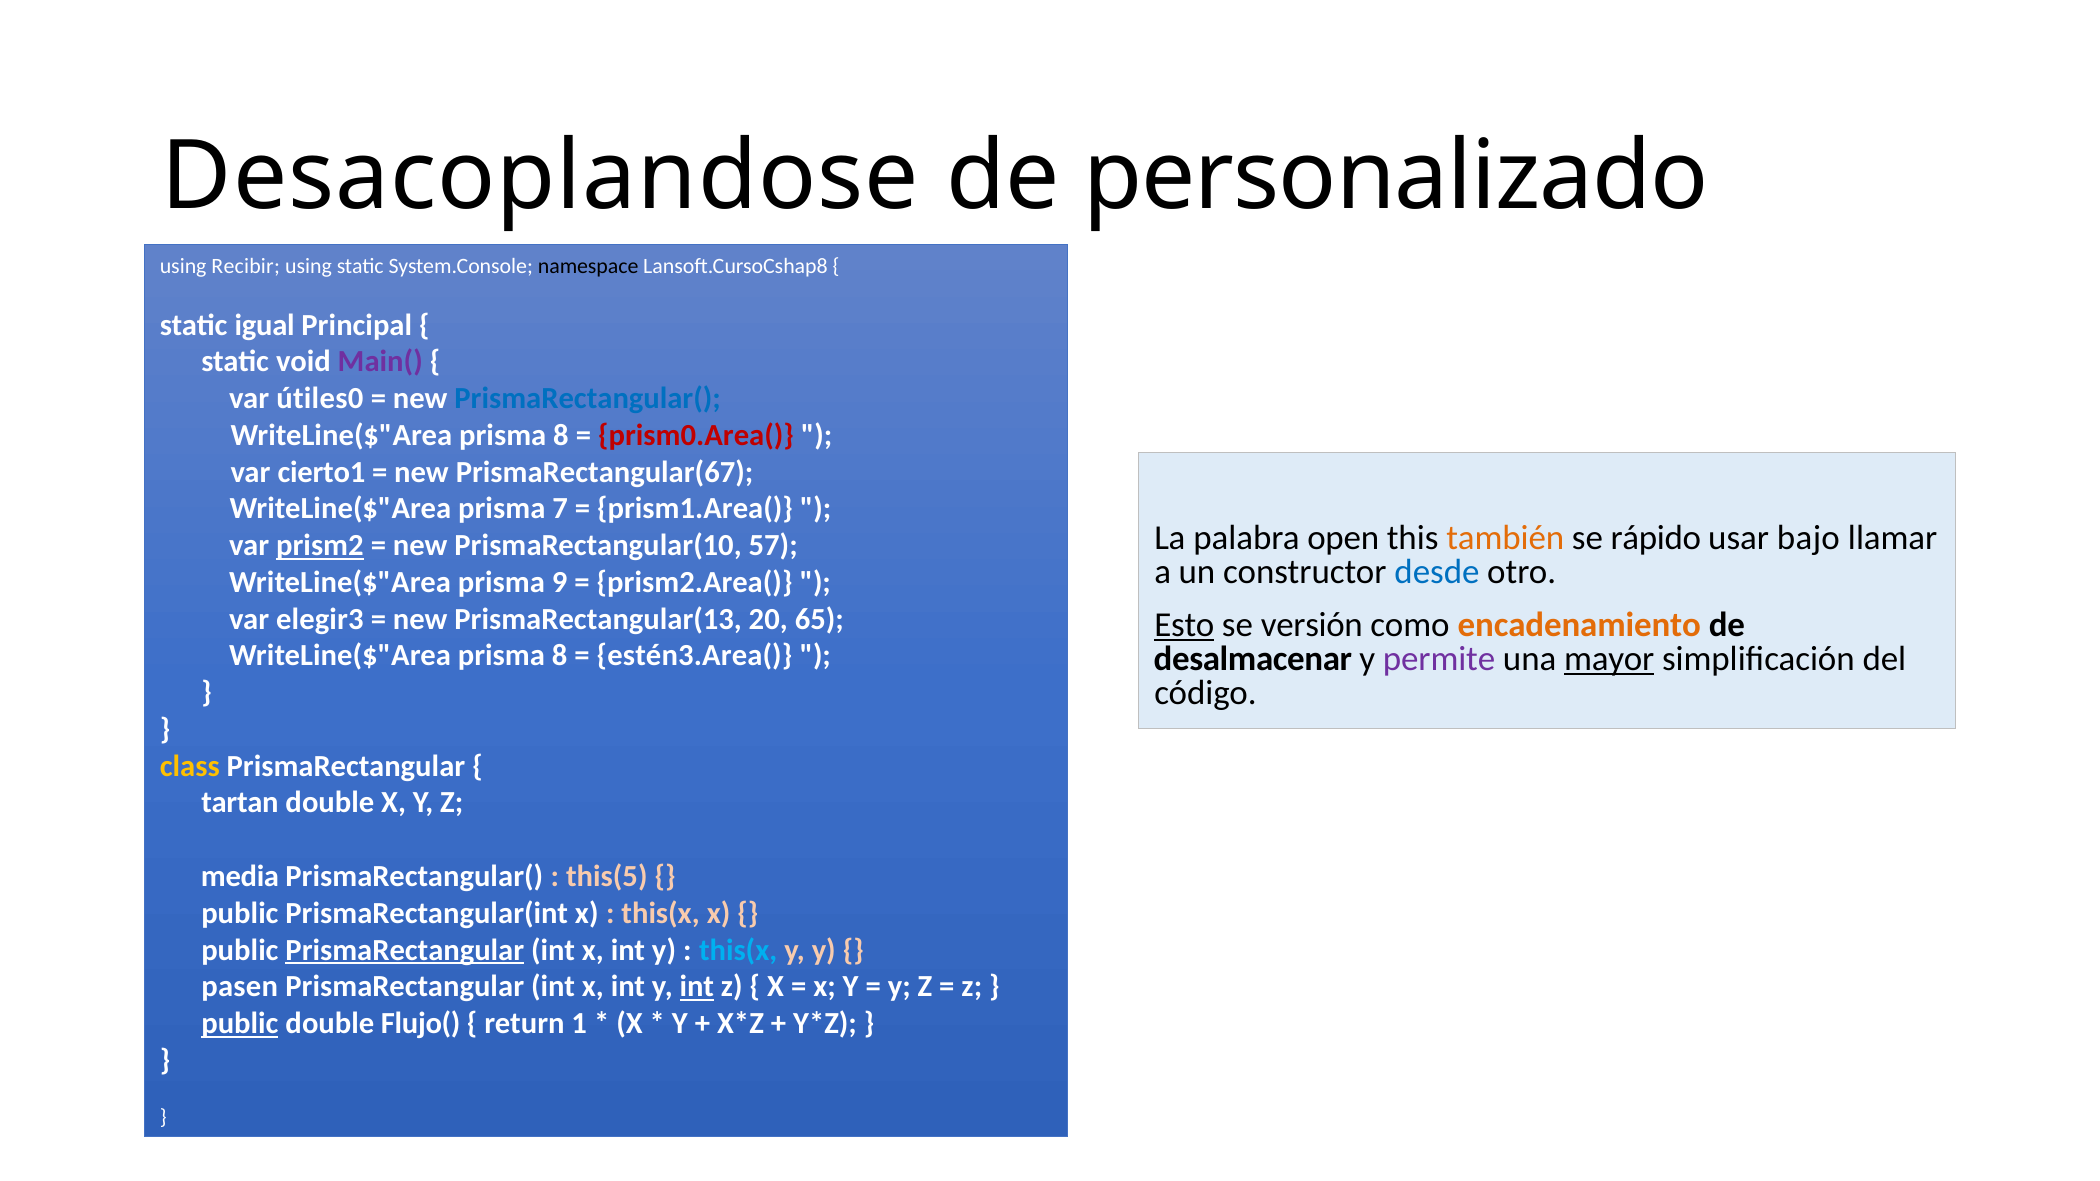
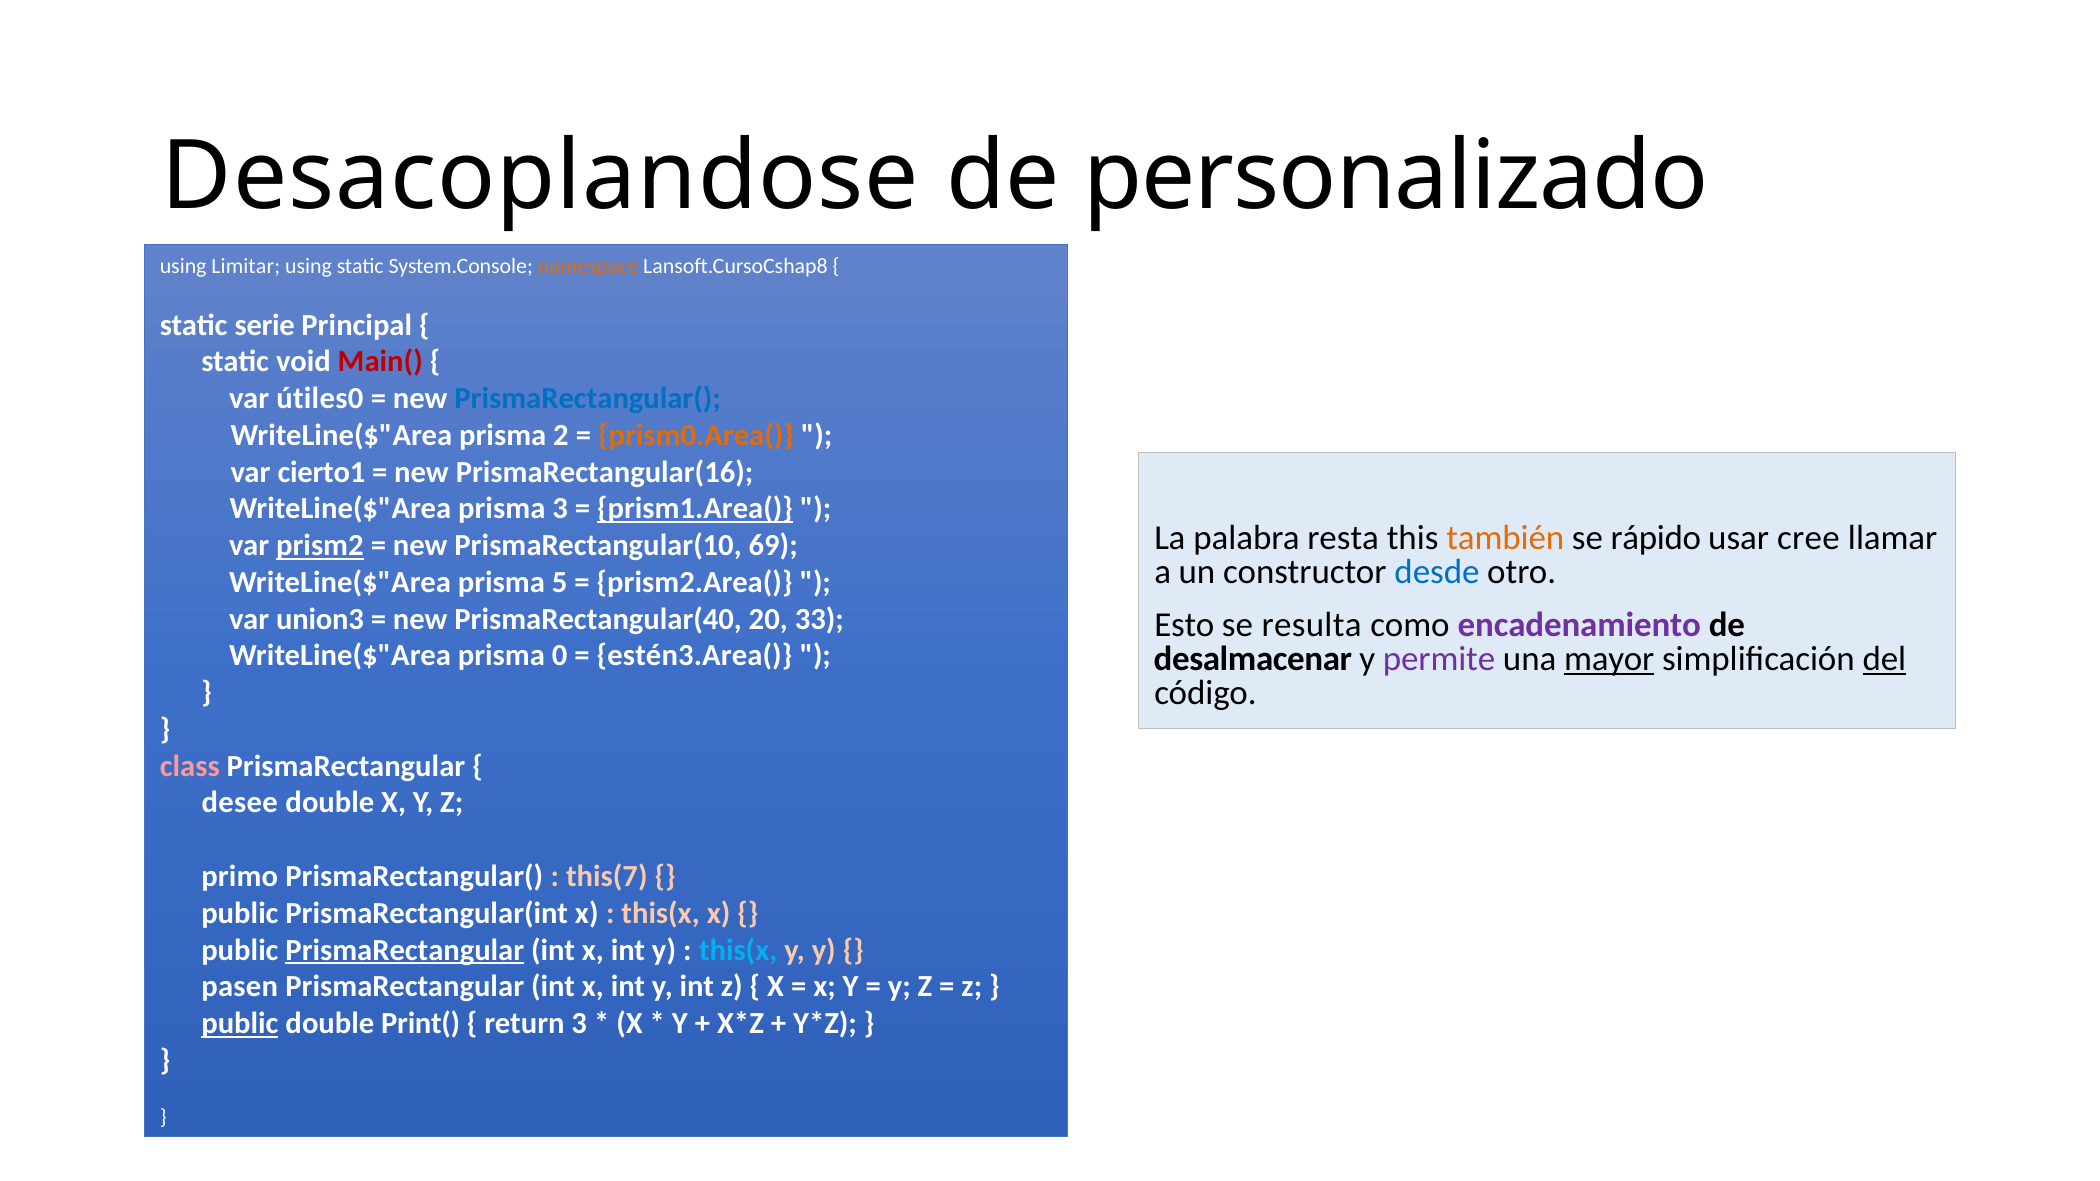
Recibir: Recibir -> Limitar
namespace colour: black -> orange
igual: igual -> serie
Main( colour: purple -> red
8 at (561, 435): 8 -> 2
prism0.Area( colour: red -> orange
PrismaRectangular(67: PrismaRectangular(67 -> PrismaRectangular(16
prisma 7: 7 -> 3
prism1.Area( underline: none -> present
open: open -> resta
bajo: bajo -> cree
57: 57 -> 69
9: 9 -> 5
elegir3: elegir3 -> union3
PrismaRectangular(13: PrismaRectangular(13 -> PrismaRectangular(40
65: 65 -> 33
Esto underline: present -> none
versión: versión -> resulta
encadenamiento colour: orange -> purple
8 at (560, 656): 8 -> 0
del underline: none -> present
class colour: yellow -> pink
tartan: tartan -> desee
media: media -> primo
this(5: this(5 -> this(7
int at (697, 987) underline: present -> none
Flujo(: Flujo( -> Print(
return 1: 1 -> 3
